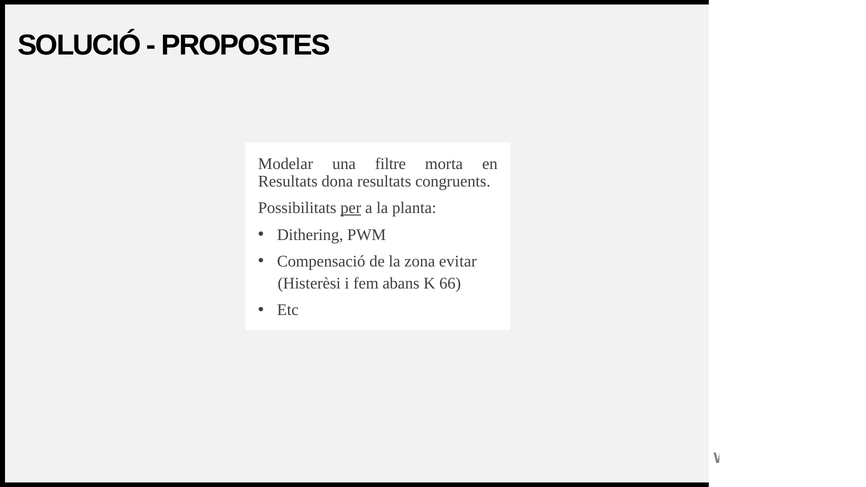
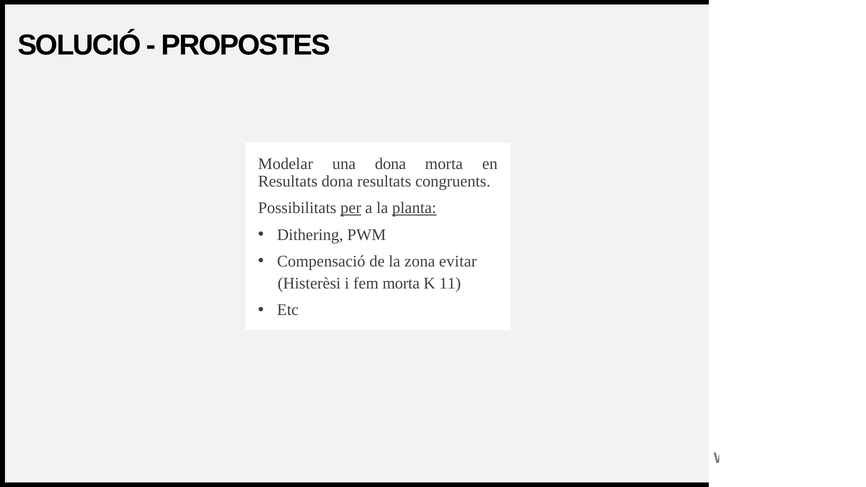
una filtre: filtre -> dona
planta underline: none -> present
fem abans: abans -> morta
66: 66 -> 11
